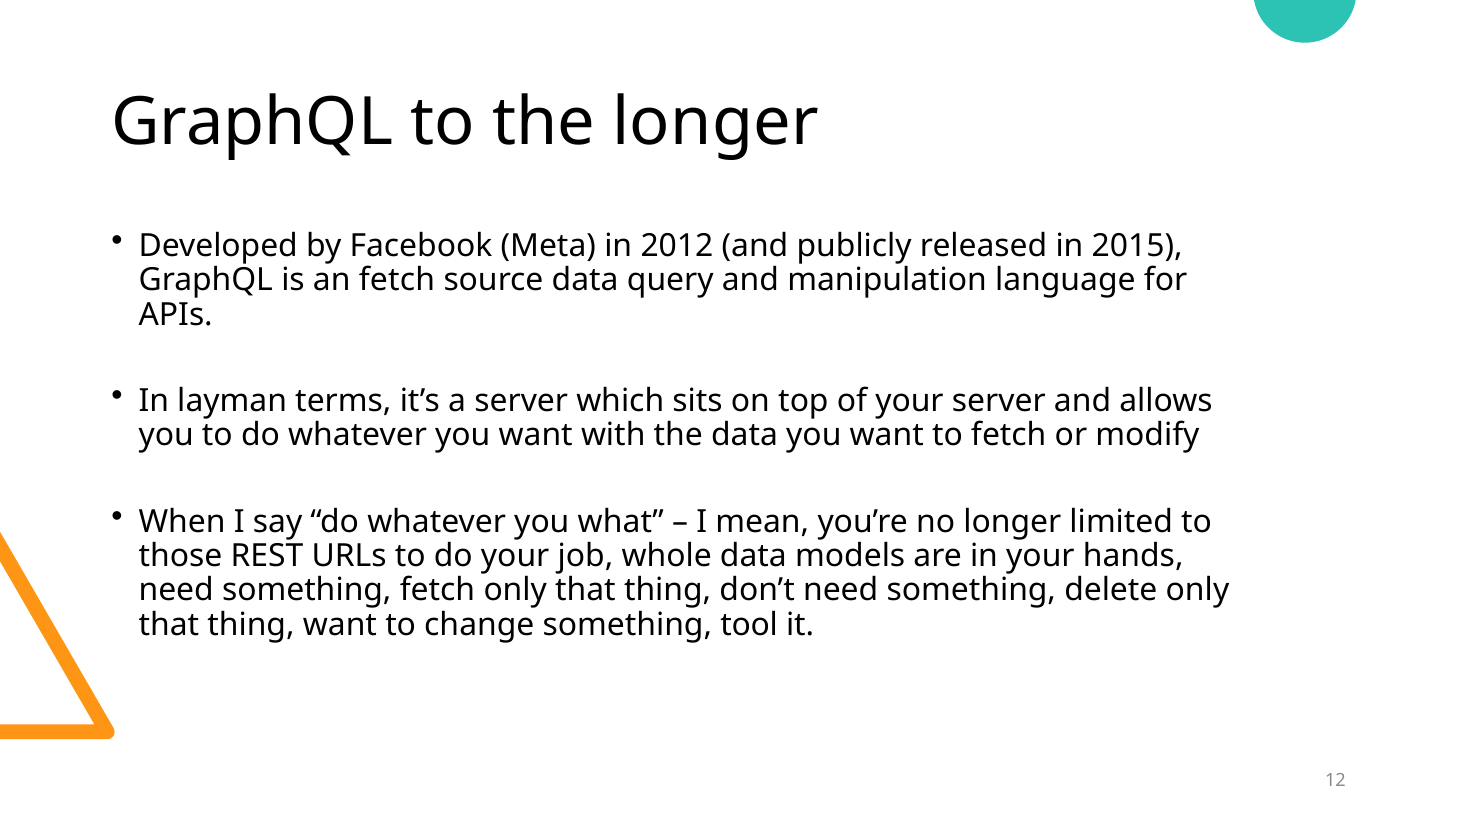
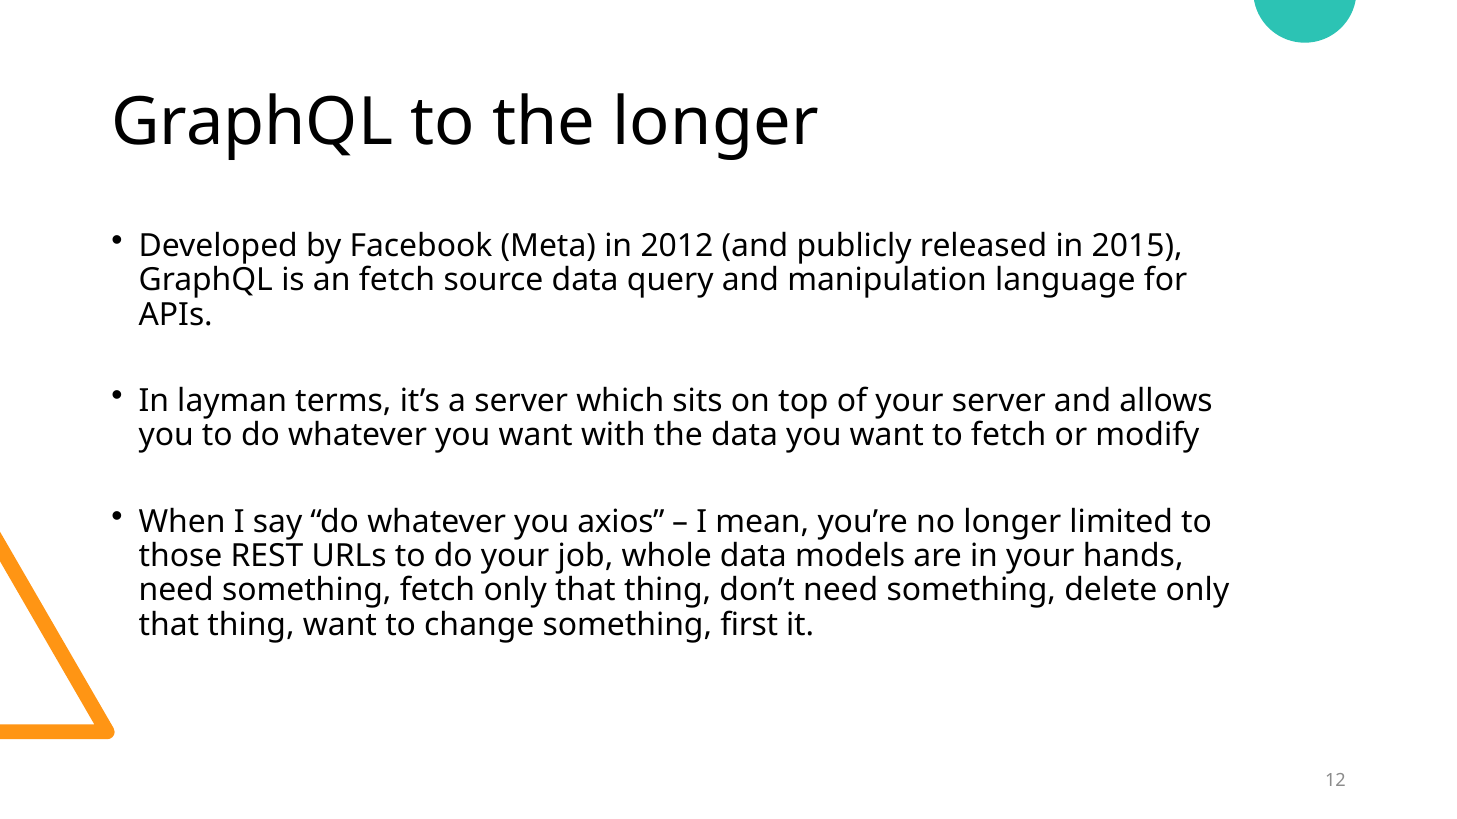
what: what -> axios
tool: tool -> first
